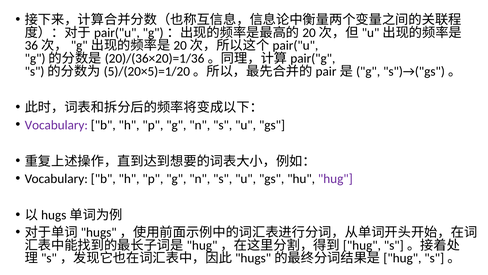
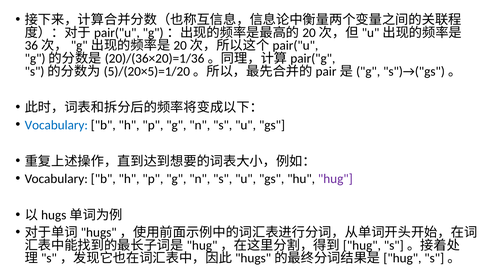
Vocabulary at (56, 125) colour: purple -> blue
